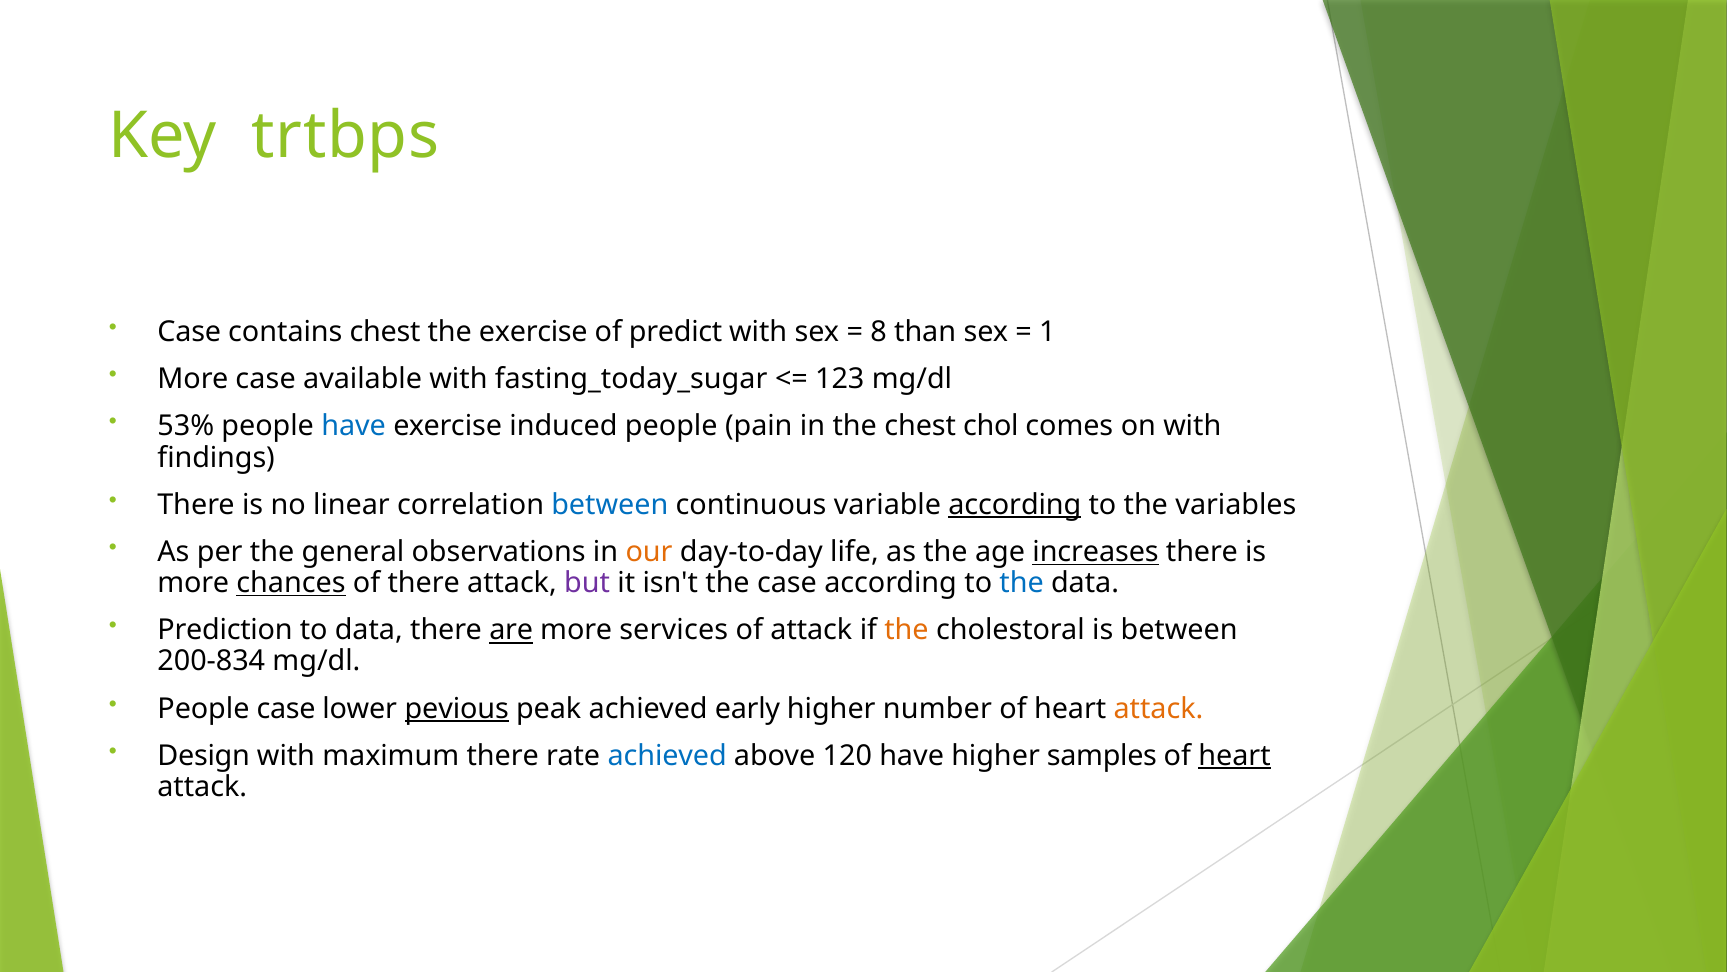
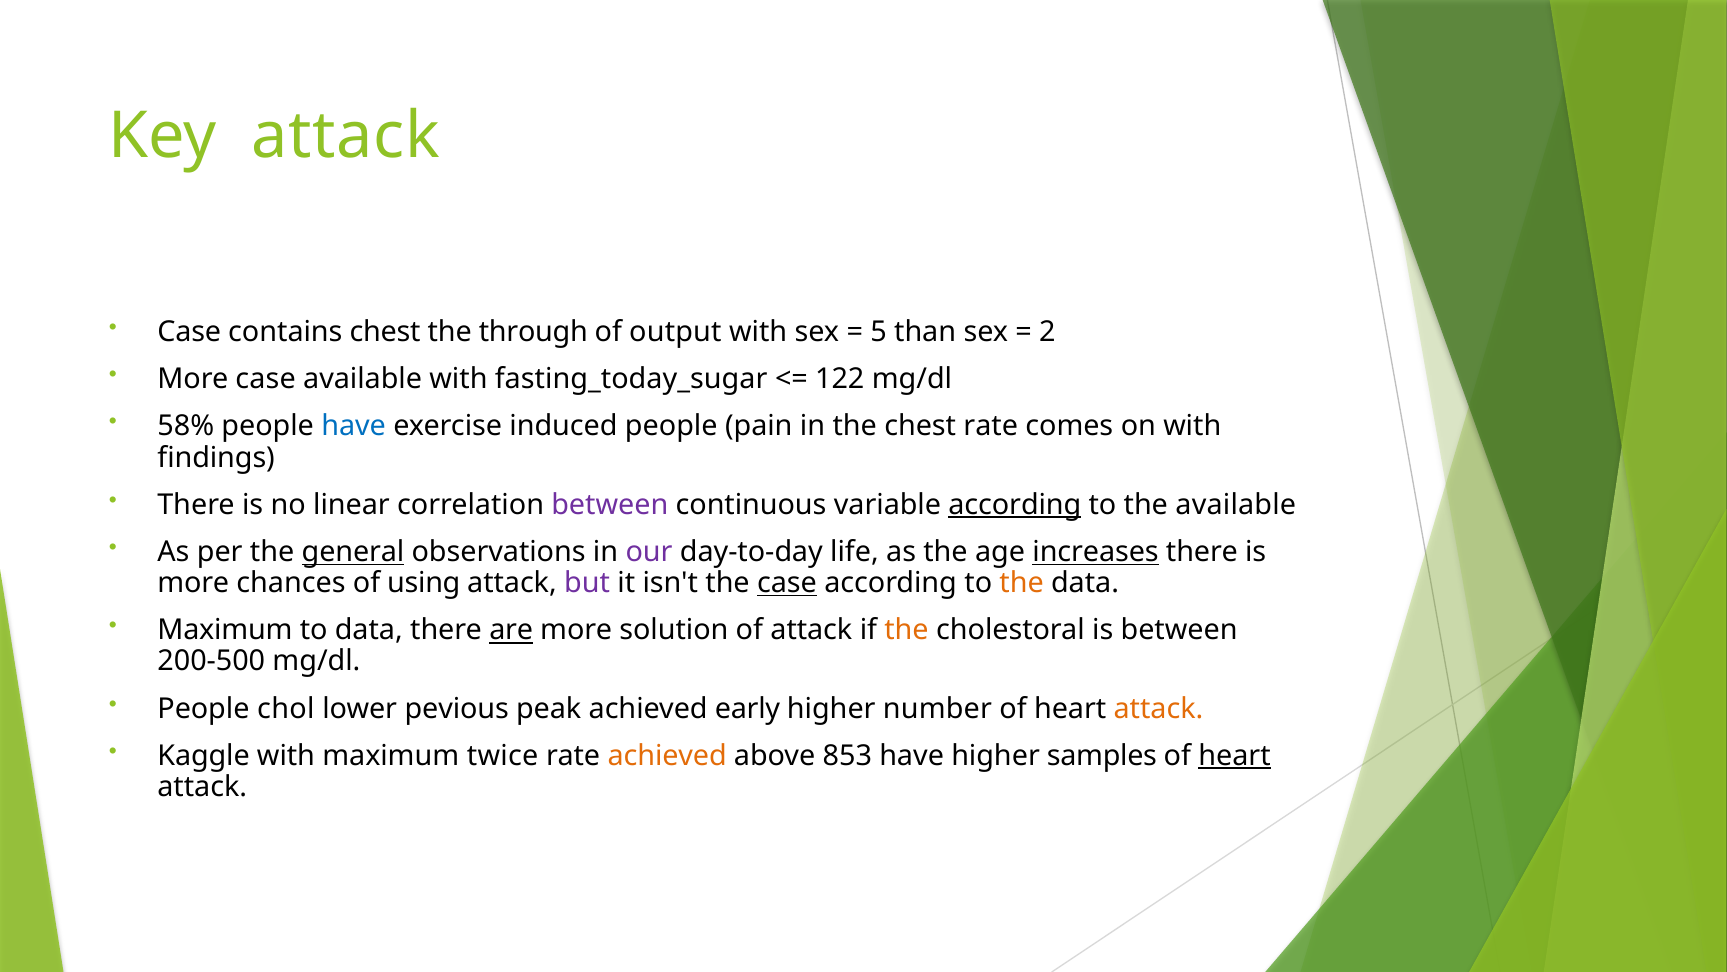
Key trtbps: trtbps -> attack
the exercise: exercise -> through
predict: predict -> output
8: 8 -> 5
1: 1 -> 2
123: 123 -> 122
53%: 53% -> 58%
chest chol: chol -> rate
between at (610, 505) colour: blue -> purple
the variables: variables -> available
general underline: none -> present
our colour: orange -> purple
chances underline: present -> none
of there: there -> using
case at (787, 583) underline: none -> present
the at (1022, 583) colour: blue -> orange
Prediction at (225, 630): Prediction -> Maximum
services: services -> solution
200-834: 200-834 -> 200-500
People case: case -> chol
pevious underline: present -> none
Design: Design -> Kaggle
maximum there: there -> twice
achieved at (667, 756) colour: blue -> orange
120: 120 -> 853
